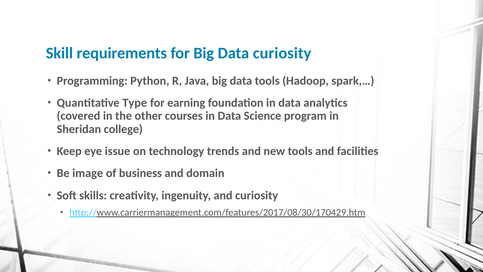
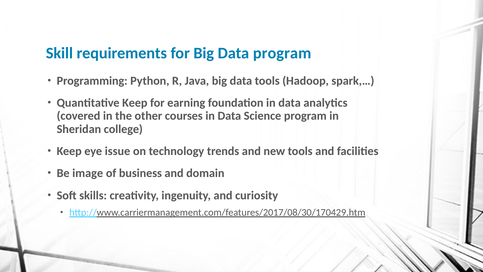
Data curiosity: curiosity -> program
Quantitative Type: Type -> Keep
